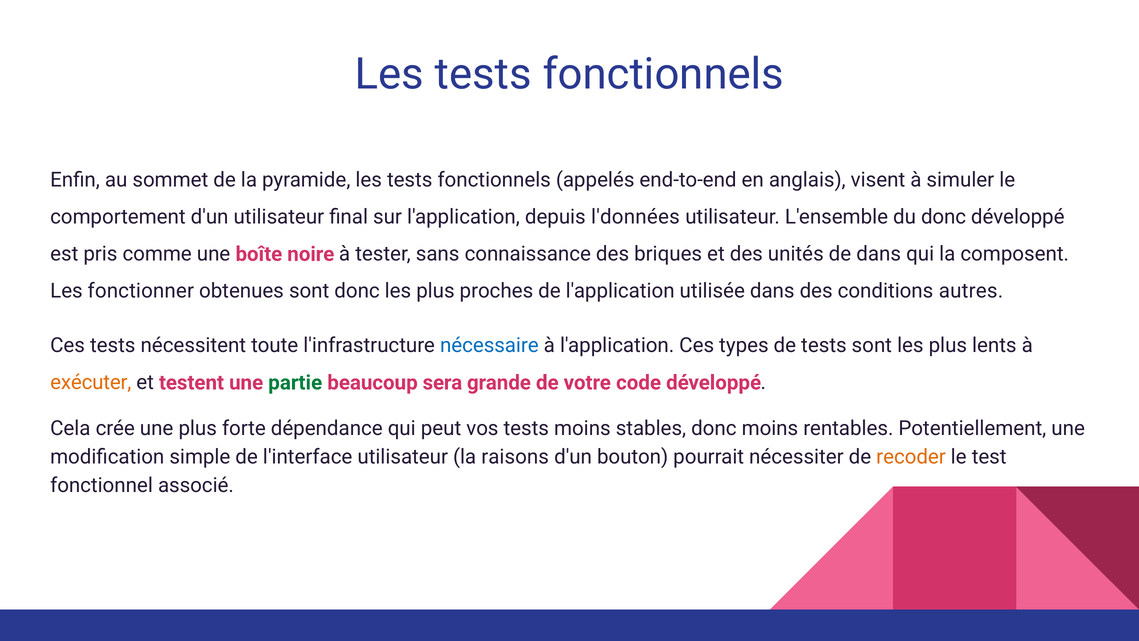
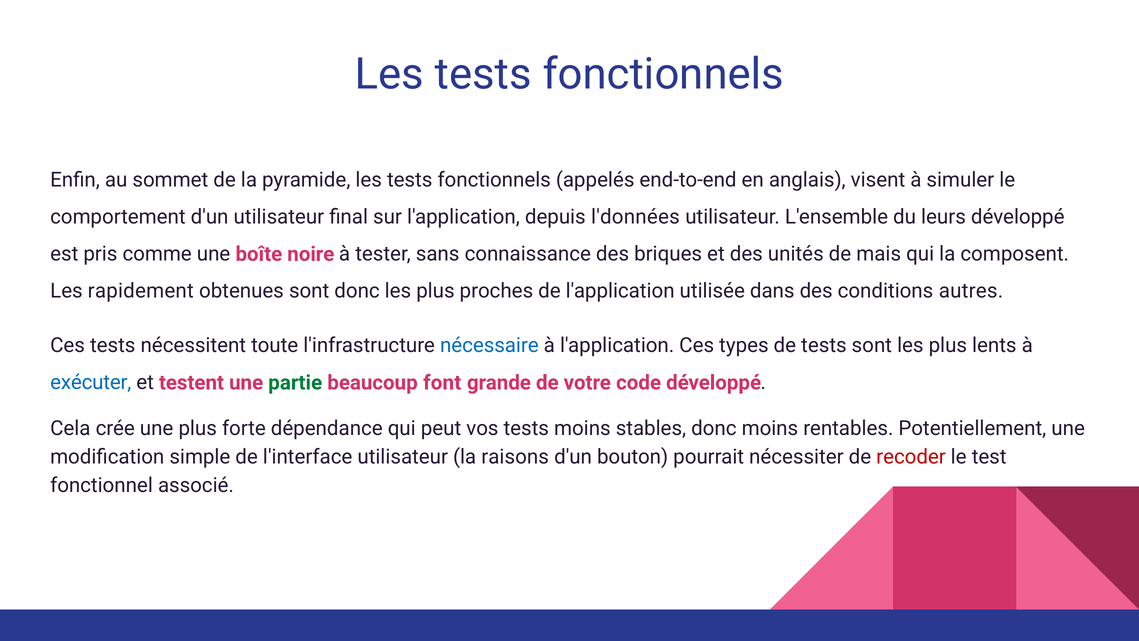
du donc: donc -> leurs
de dans: dans -> mais
fonctionner: fonctionner -> rapidement
exécuter colour: orange -> blue
sera: sera -> font
recoder colour: orange -> red
